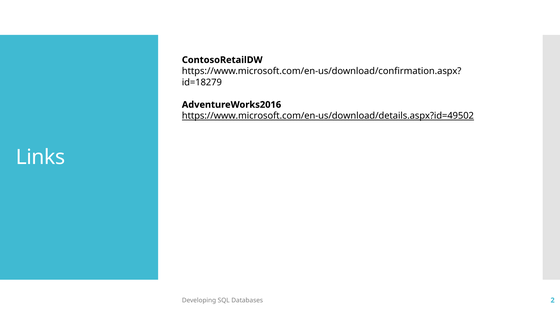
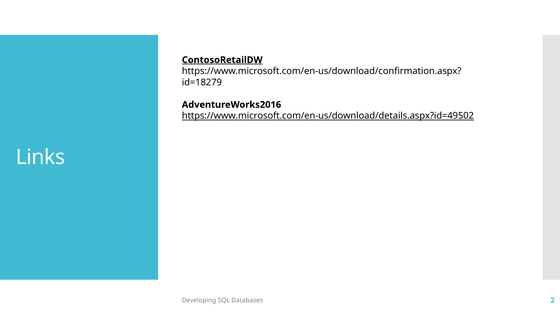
ContosoRetailDW underline: none -> present
